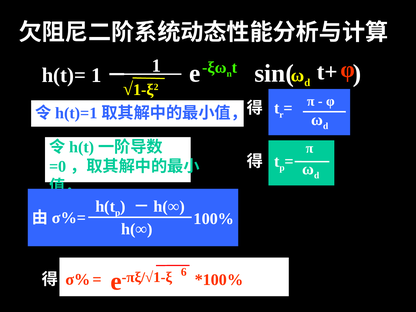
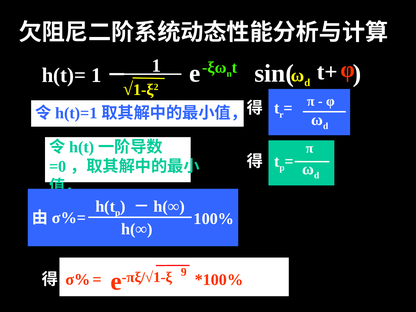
6: 6 -> 9
